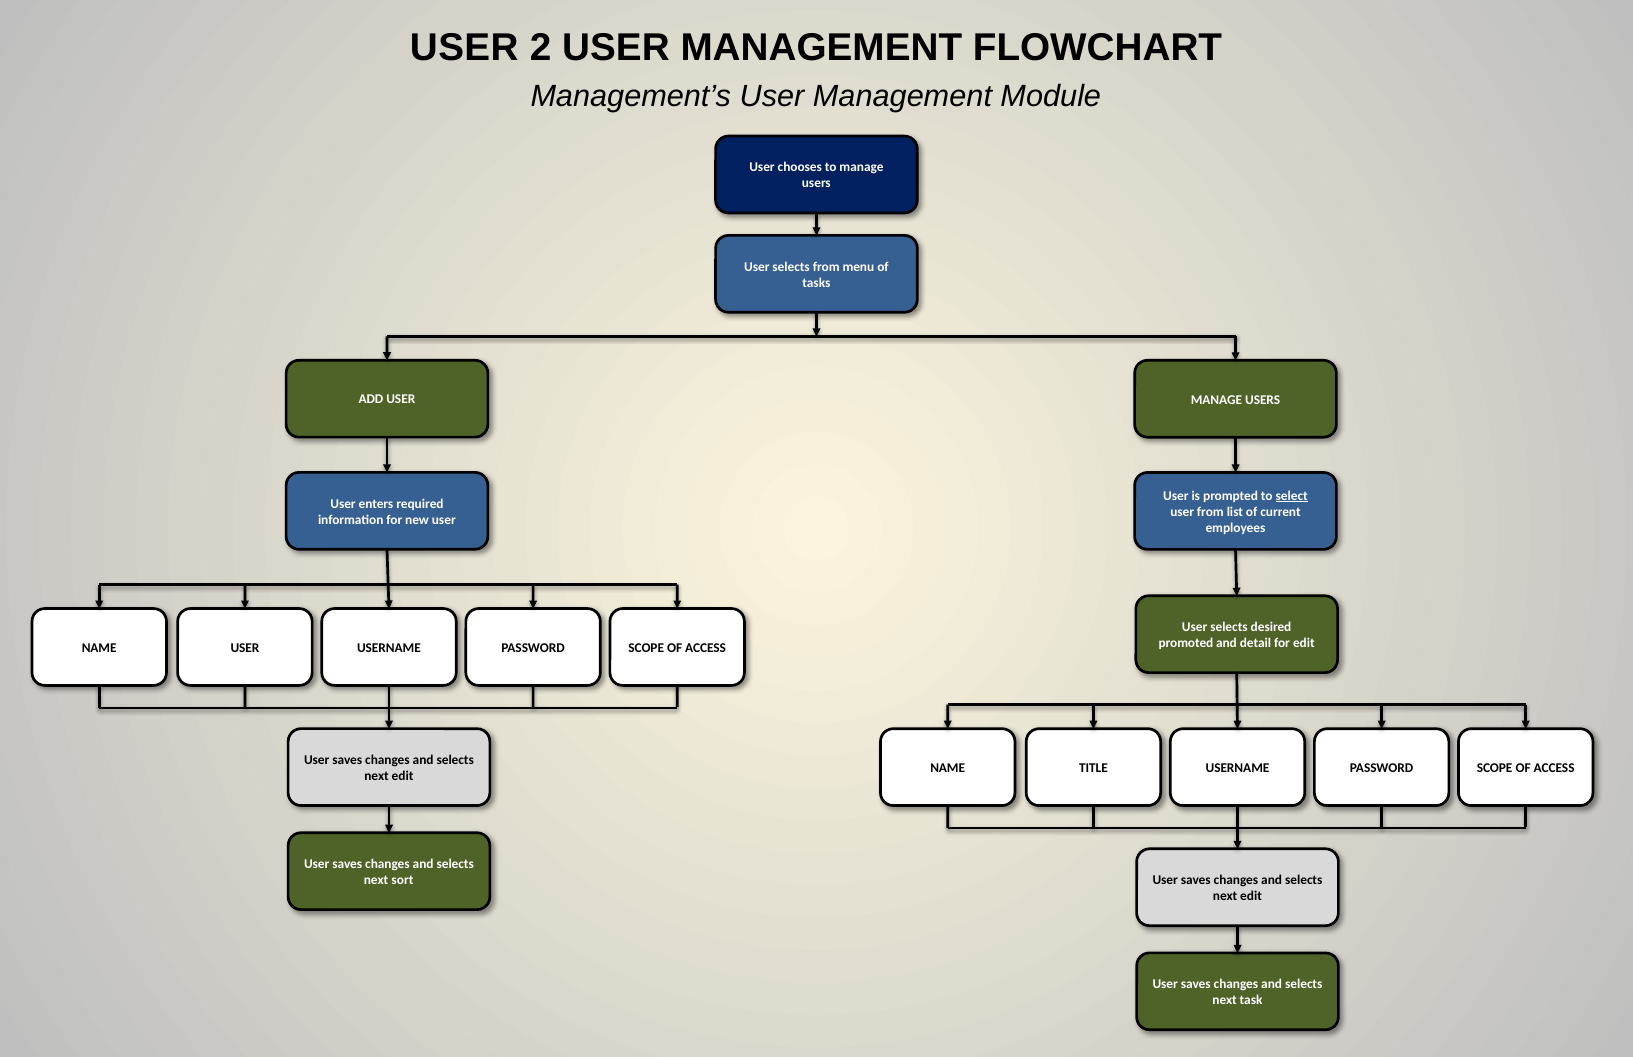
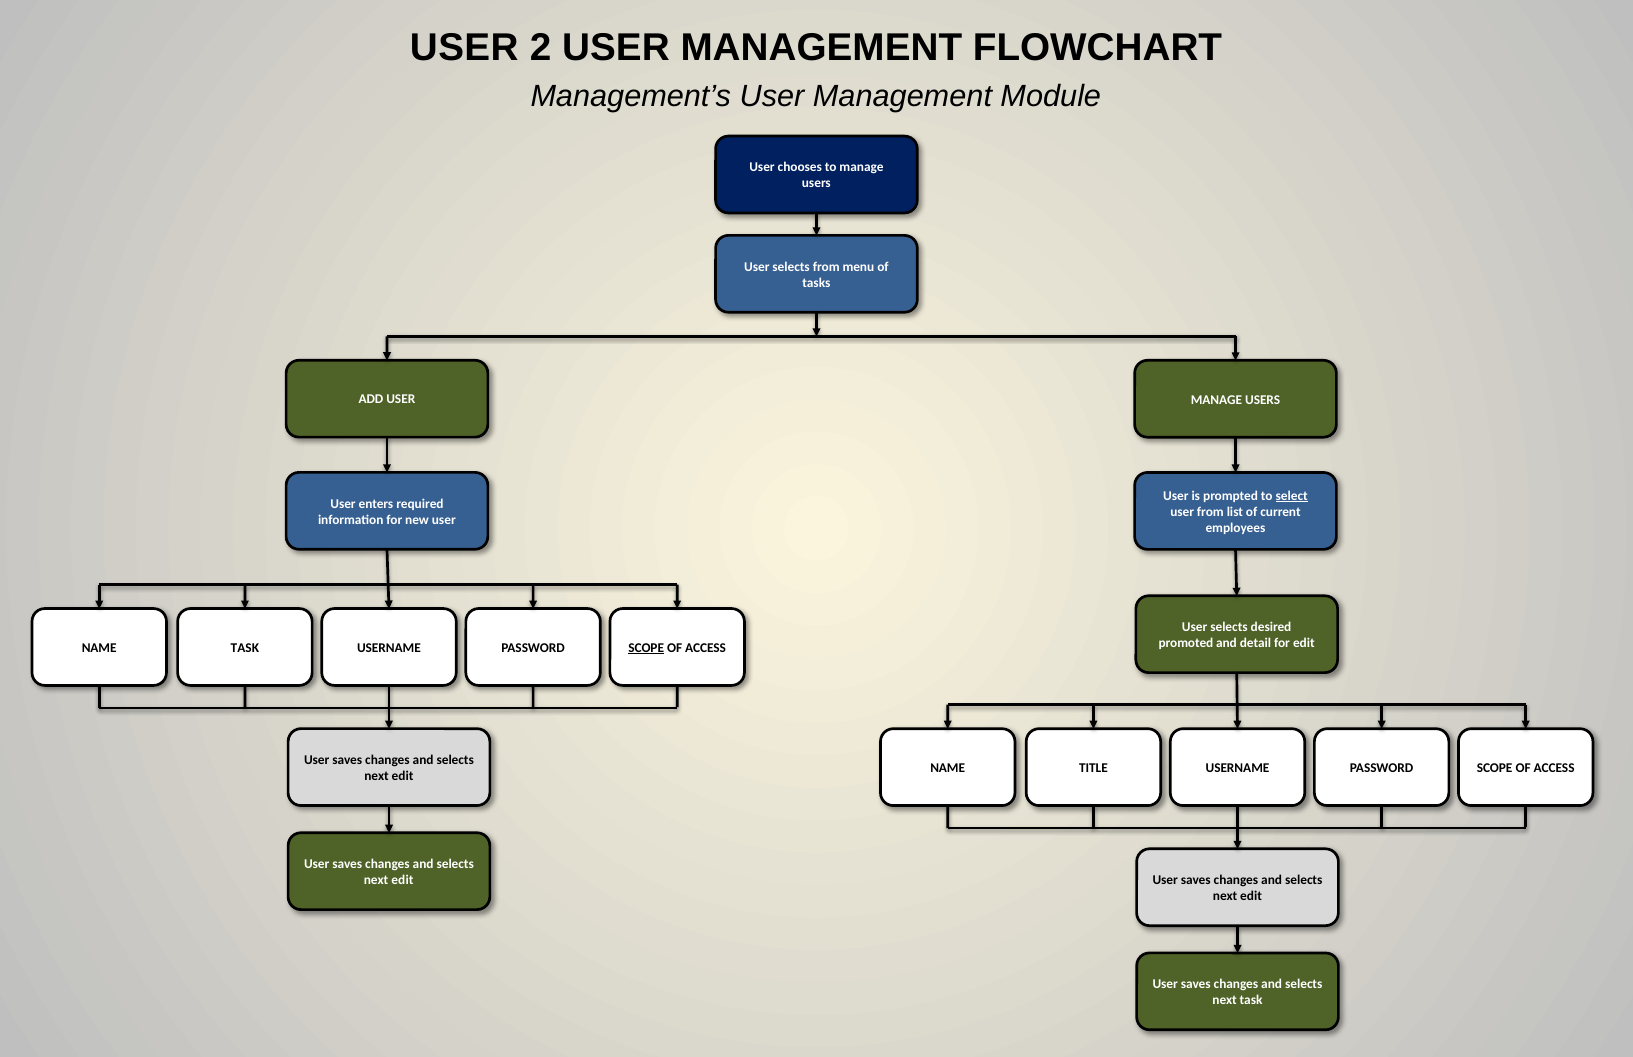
NAME USER: USER -> TASK
SCOPE at (646, 648) underline: none -> present
sort at (402, 880): sort -> edit
